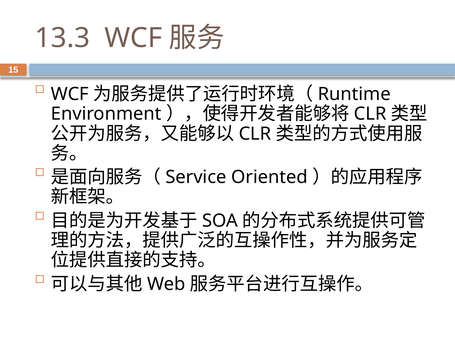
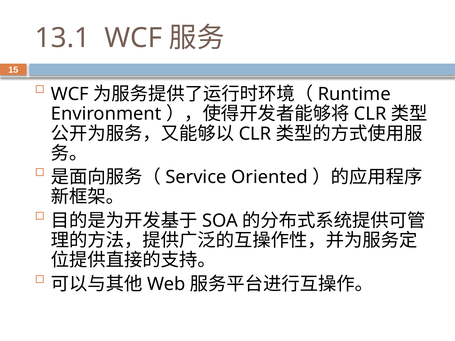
13.3: 13.3 -> 13.1
